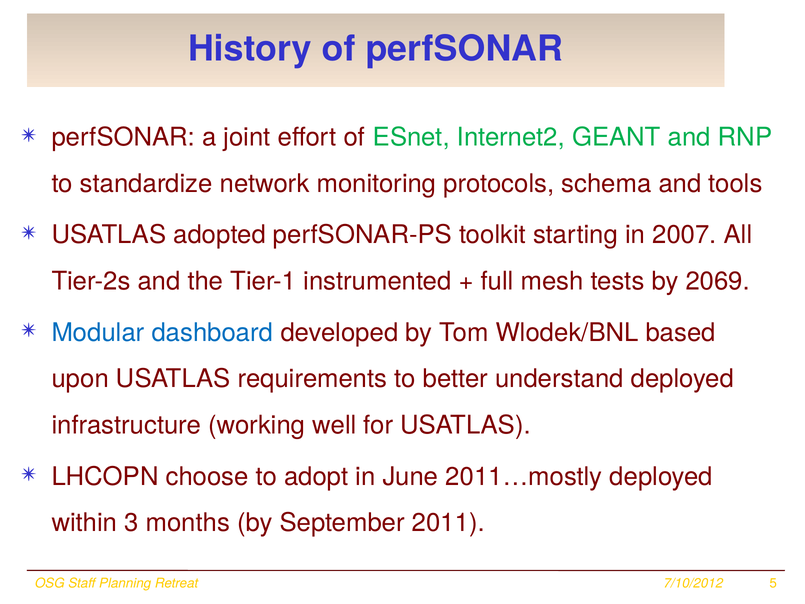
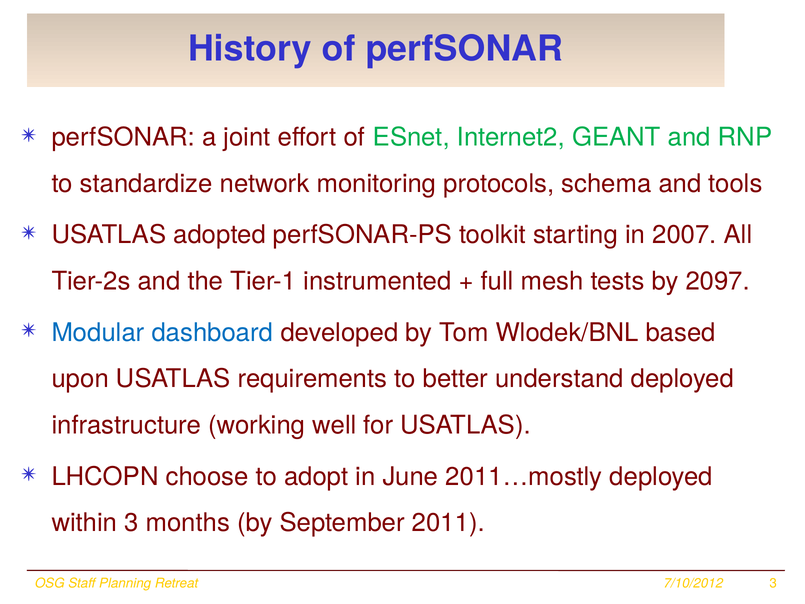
2069: 2069 -> 2097
Retreat 5: 5 -> 3
